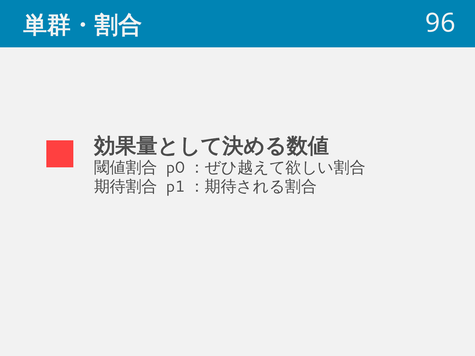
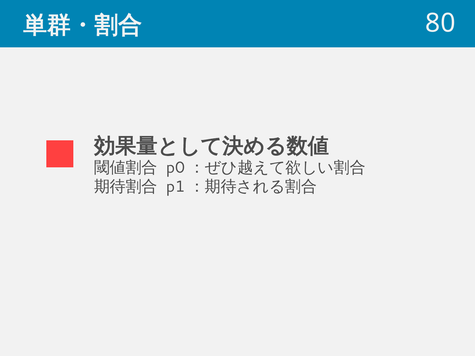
96: 96 -> 80
